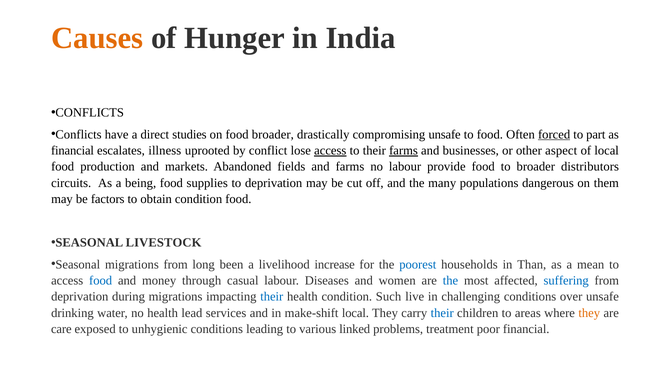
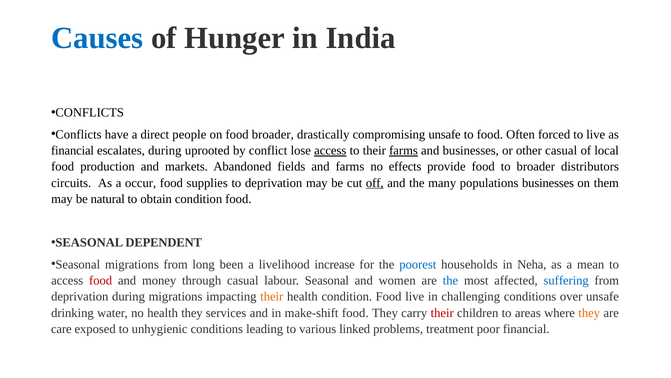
Causes colour: orange -> blue
studies: studies -> people
forced underline: present -> none
to part: part -> live
escalates illness: illness -> during
other aspect: aspect -> casual
no labour: labour -> effects
being: being -> occur
off underline: none -> present
populations dangerous: dangerous -> businesses
factors: factors -> natural
LIVESTOCK: LIVESTOCK -> DEPENDENT
Than: Than -> Neha
food at (101, 280) colour: blue -> red
labour Diseases: Diseases -> Seasonal
their at (272, 296) colour: blue -> orange
health condition Such: Such -> Food
health lead: lead -> they
make-shift local: local -> food
their at (442, 312) colour: blue -> red
